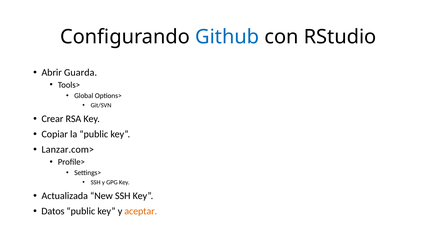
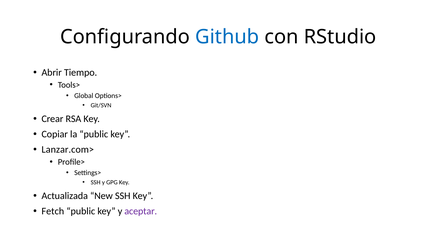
Guarda: Guarda -> Tiempo
Datos: Datos -> Fetch
aceptar colour: orange -> purple
